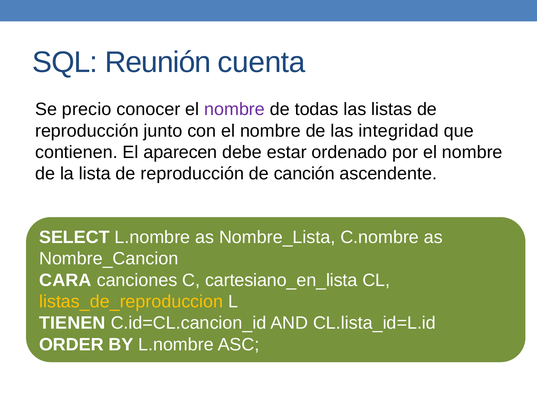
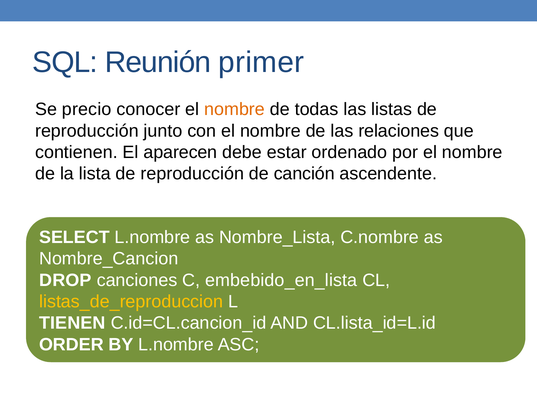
cuenta: cuenta -> primer
nombre at (235, 110) colour: purple -> orange
integridad: integridad -> relaciones
CARA: CARA -> DROP
cartesiano_en_lista: cartesiano_en_lista -> embebido_en_lista
